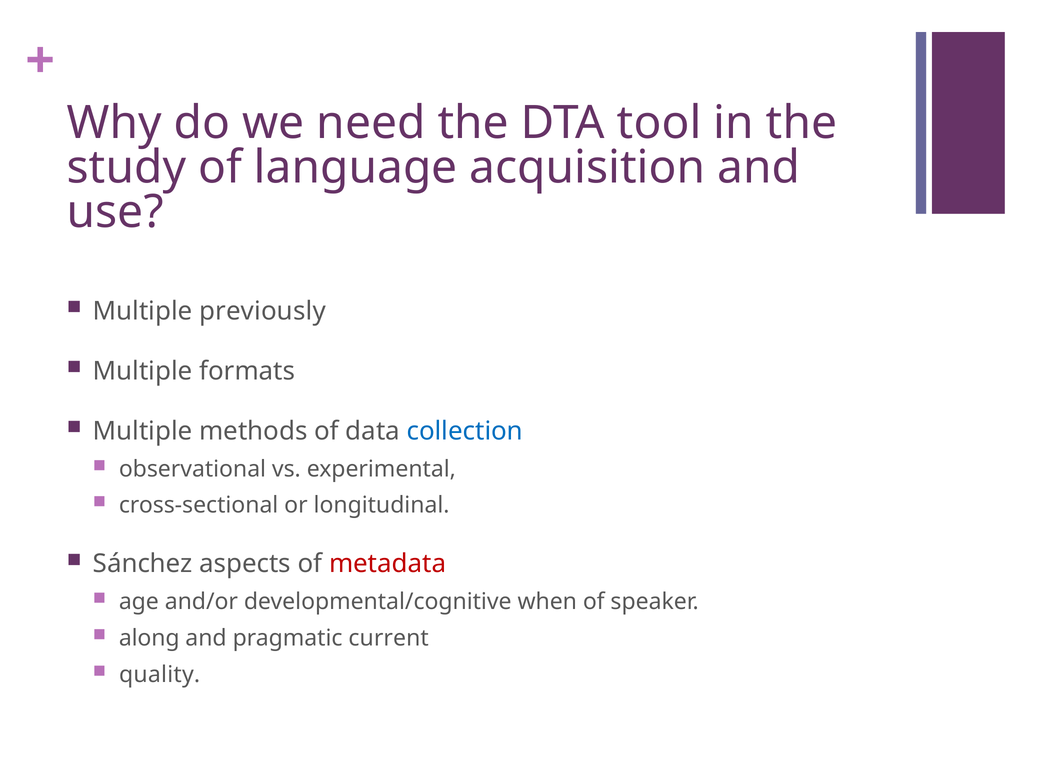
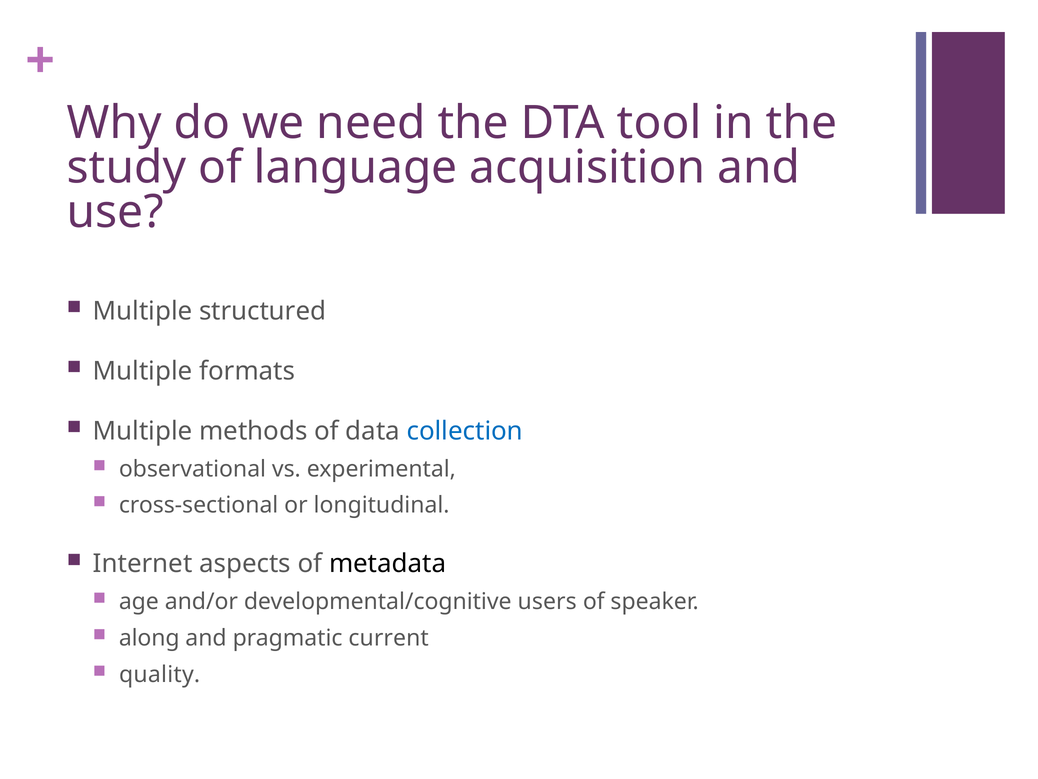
previously: previously -> structured
Sánchez: Sánchez -> Internet
metadata colour: red -> black
when: when -> users
